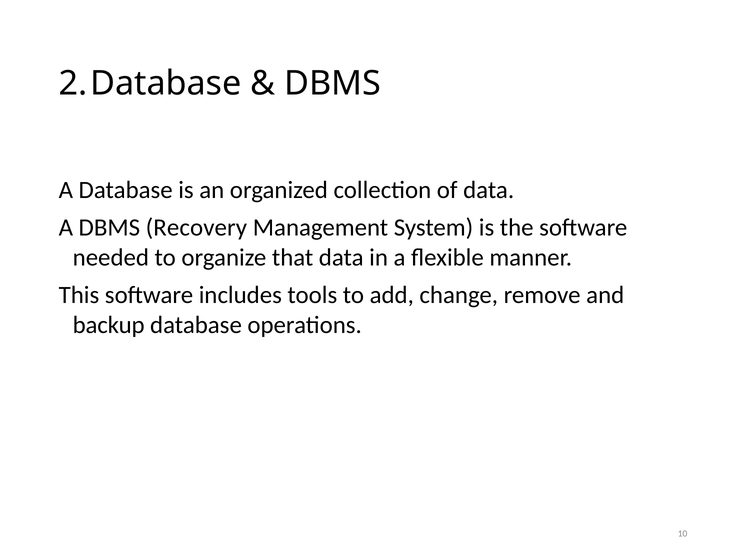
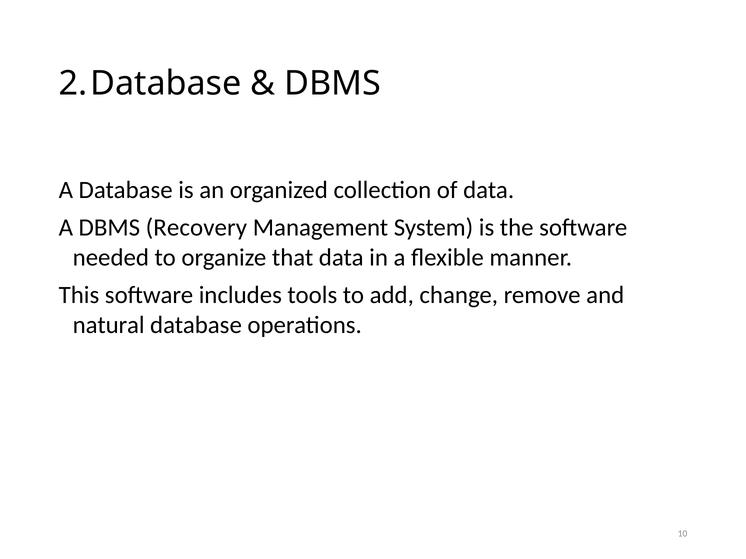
backup: backup -> natural
